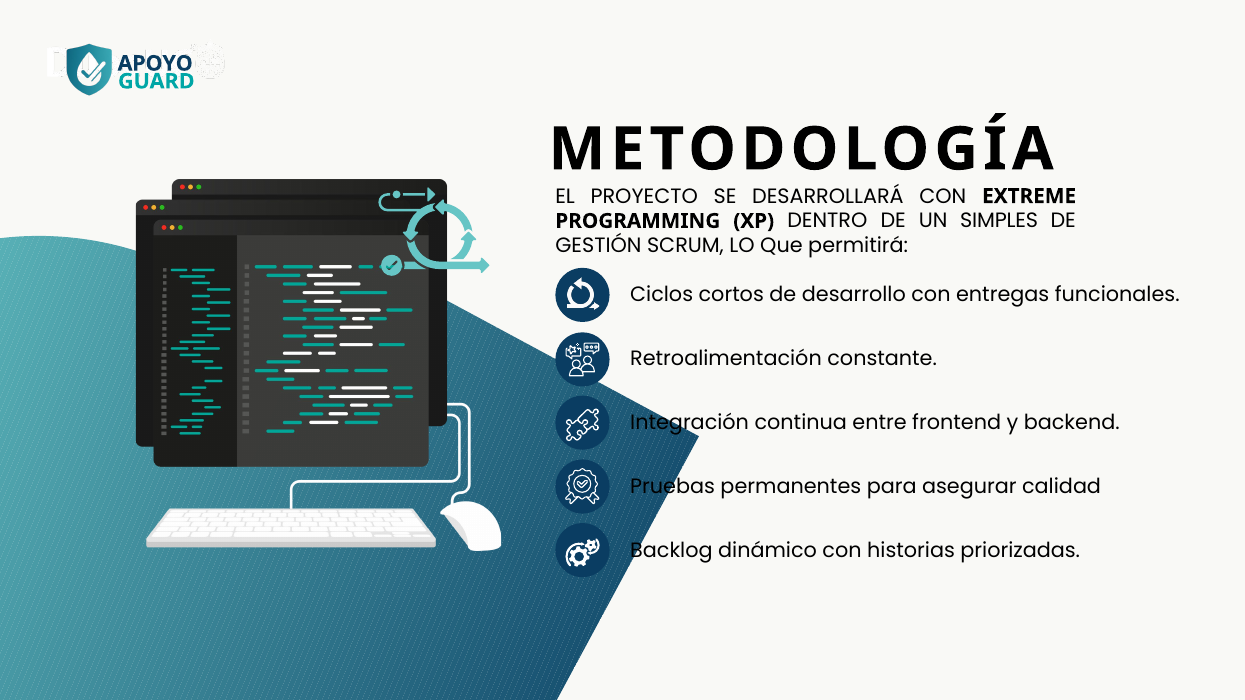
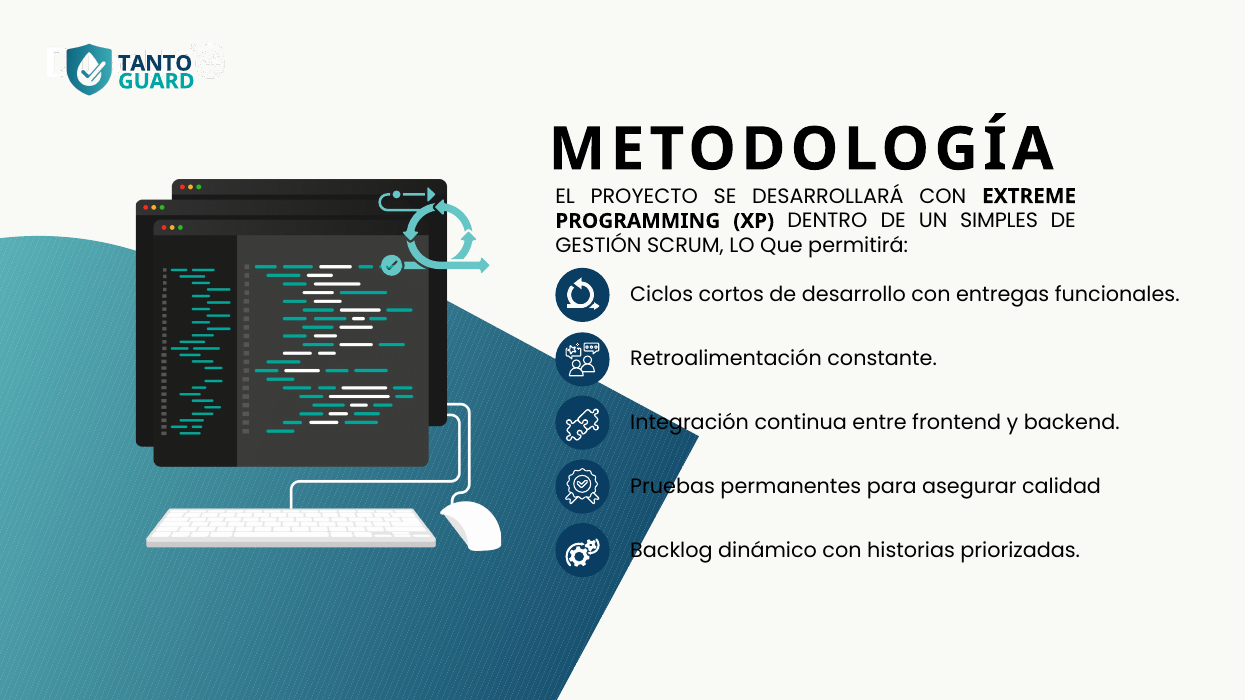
APOYO: APOYO -> TANTO
